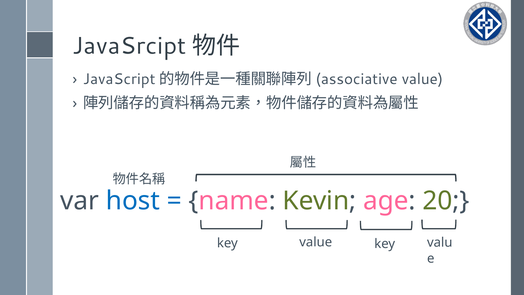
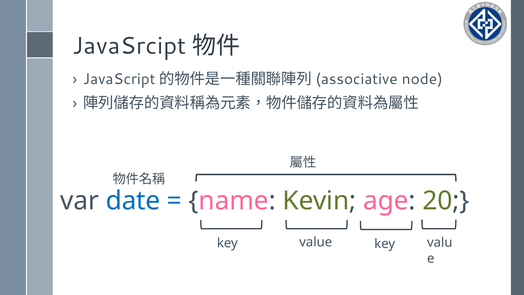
value at (422, 79): value -> node
host: host -> date
